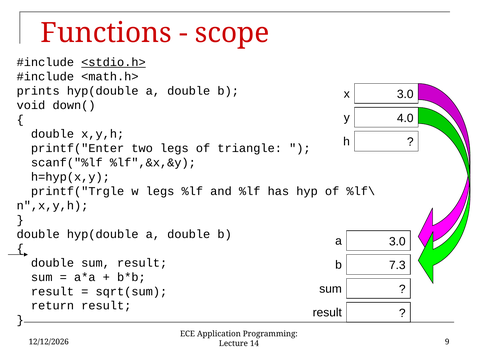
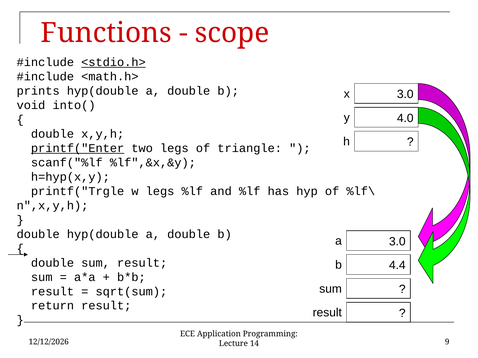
down(: down( -> into(
printf("Enter underline: none -> present
7.3: 7.3 -> 4.4
